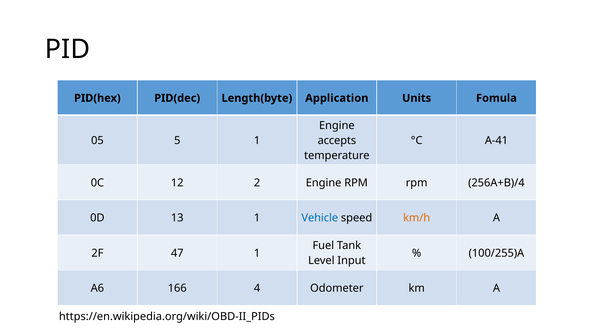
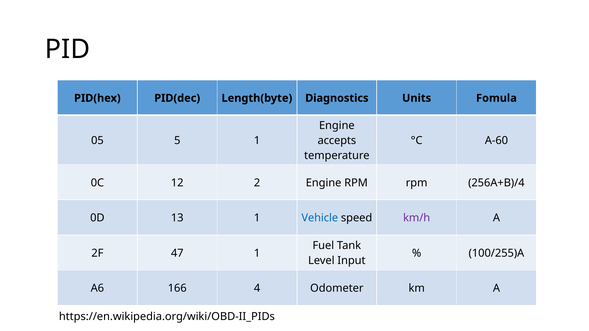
Application: Application -> Diagnostics
A-41: A-41 -> A-60
km/h colour: orange -> purple
